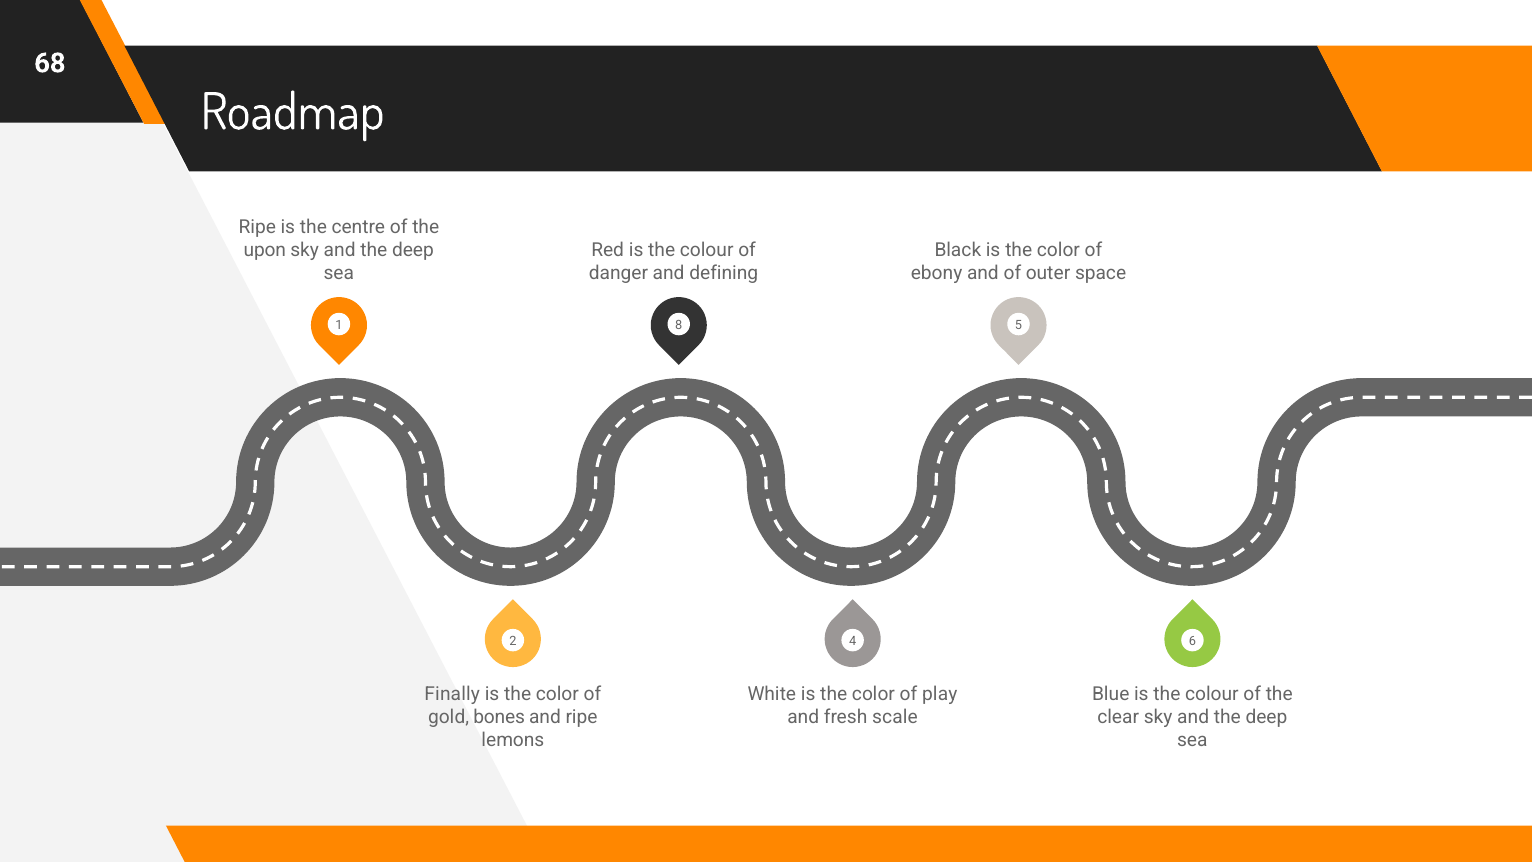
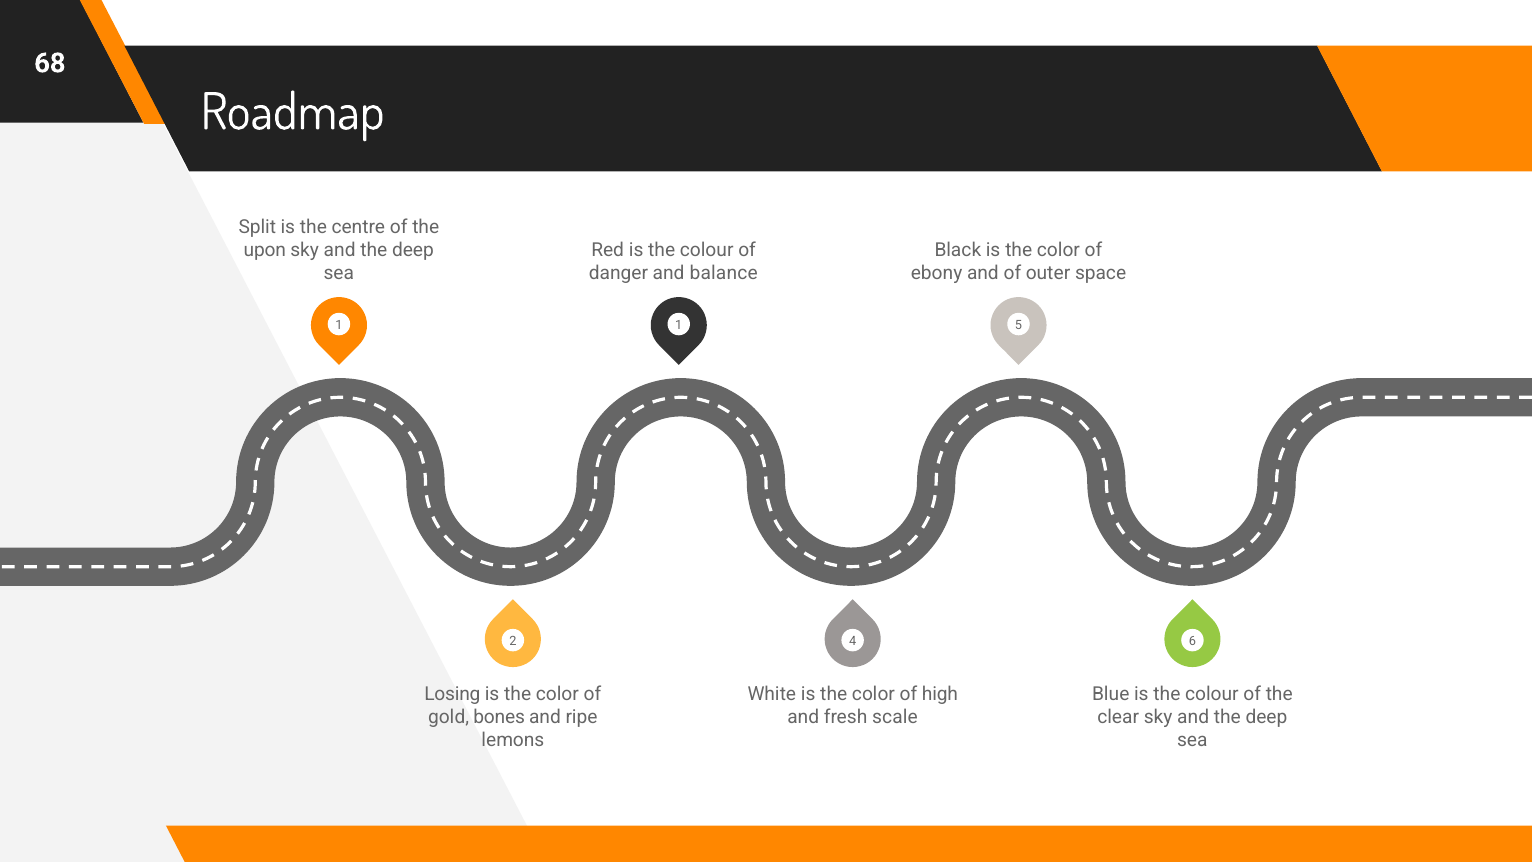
Ripe at (257, 227): Ripe -> Split
defining: defining -> balance
1 8: 8 -> 1
Finally: Finally -> Losing
play: play -> high
